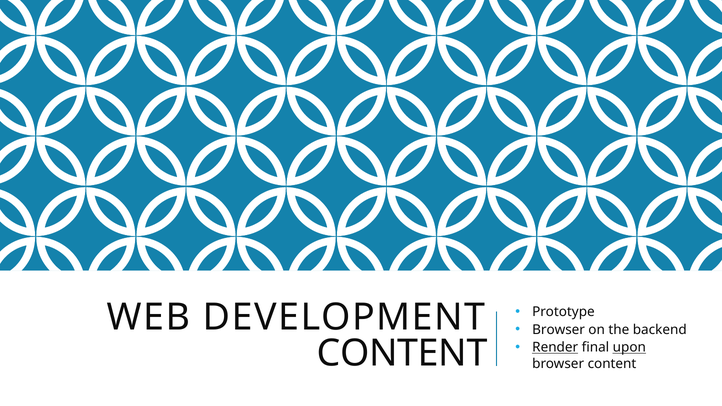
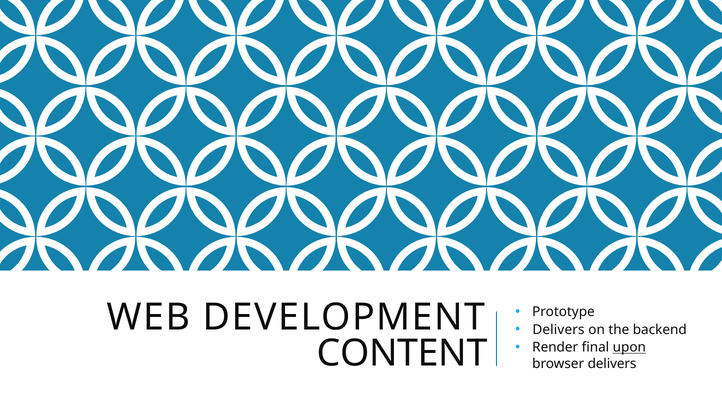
Browser at (559, 330): Browser -> Delivers
Render underline: present -> none
browser content: content -> delivers
